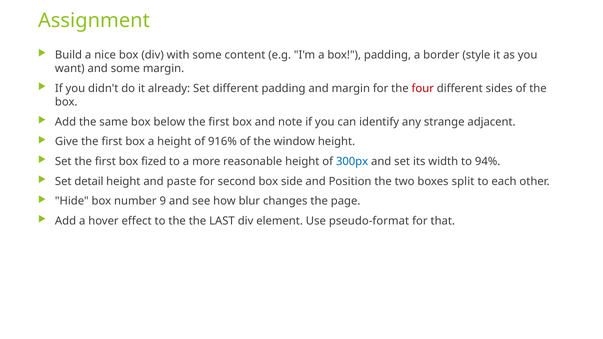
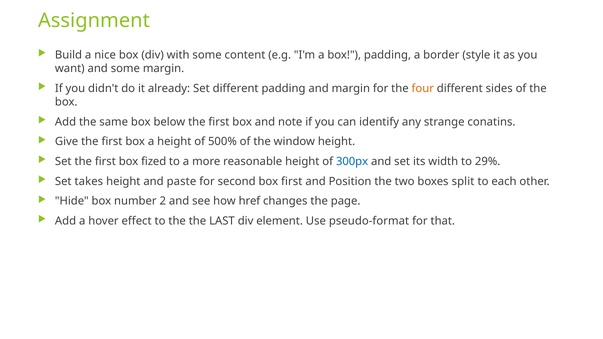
four colour: red -> orange
adjacent: adjacent -> conatins
916%: 916% -> 500%
94%: 94% -> 29%
detail: detail -> takes
box side: side -> first
9: 9 -> 2
blur: blur -> href
